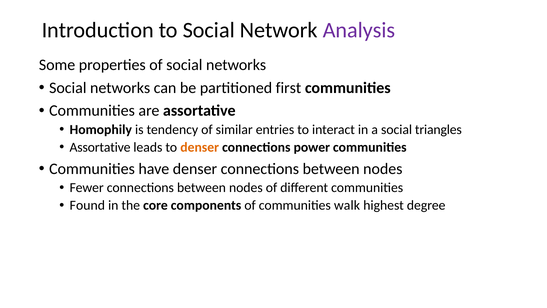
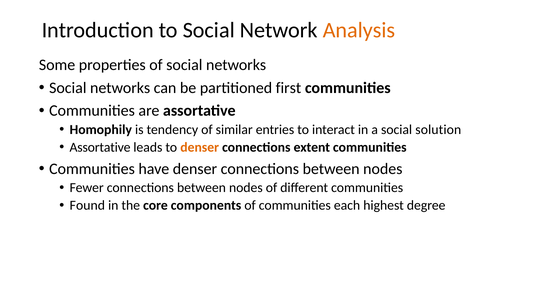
Analysis colour: purple -> orange
triangles: triangles -> solution
power: power -> extent
walk: walk -> each
